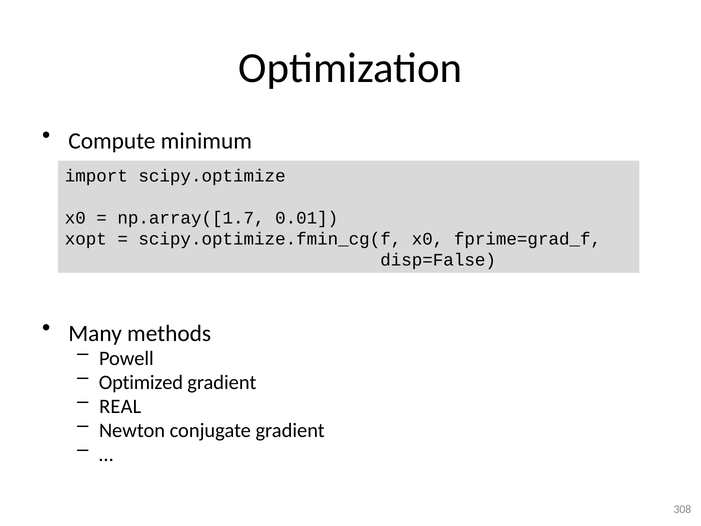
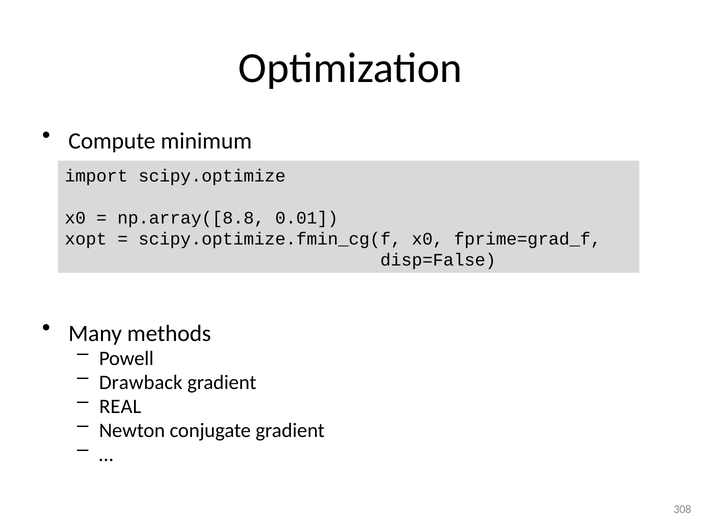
np.array([1.7: np.array([1.7 -> np.array([8.8
Optimized: Optimized -> Drawback
